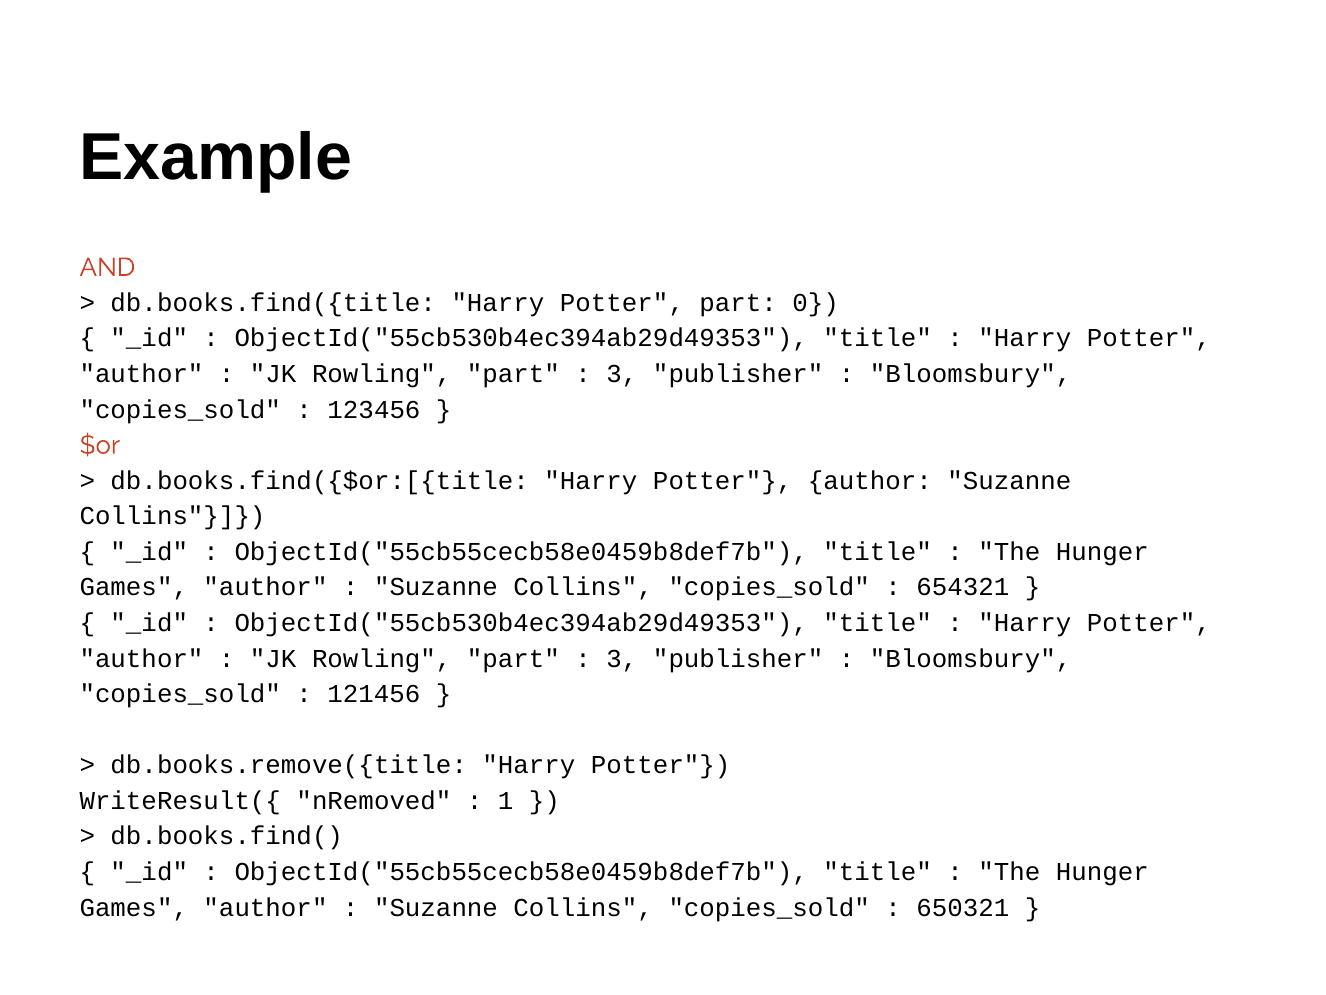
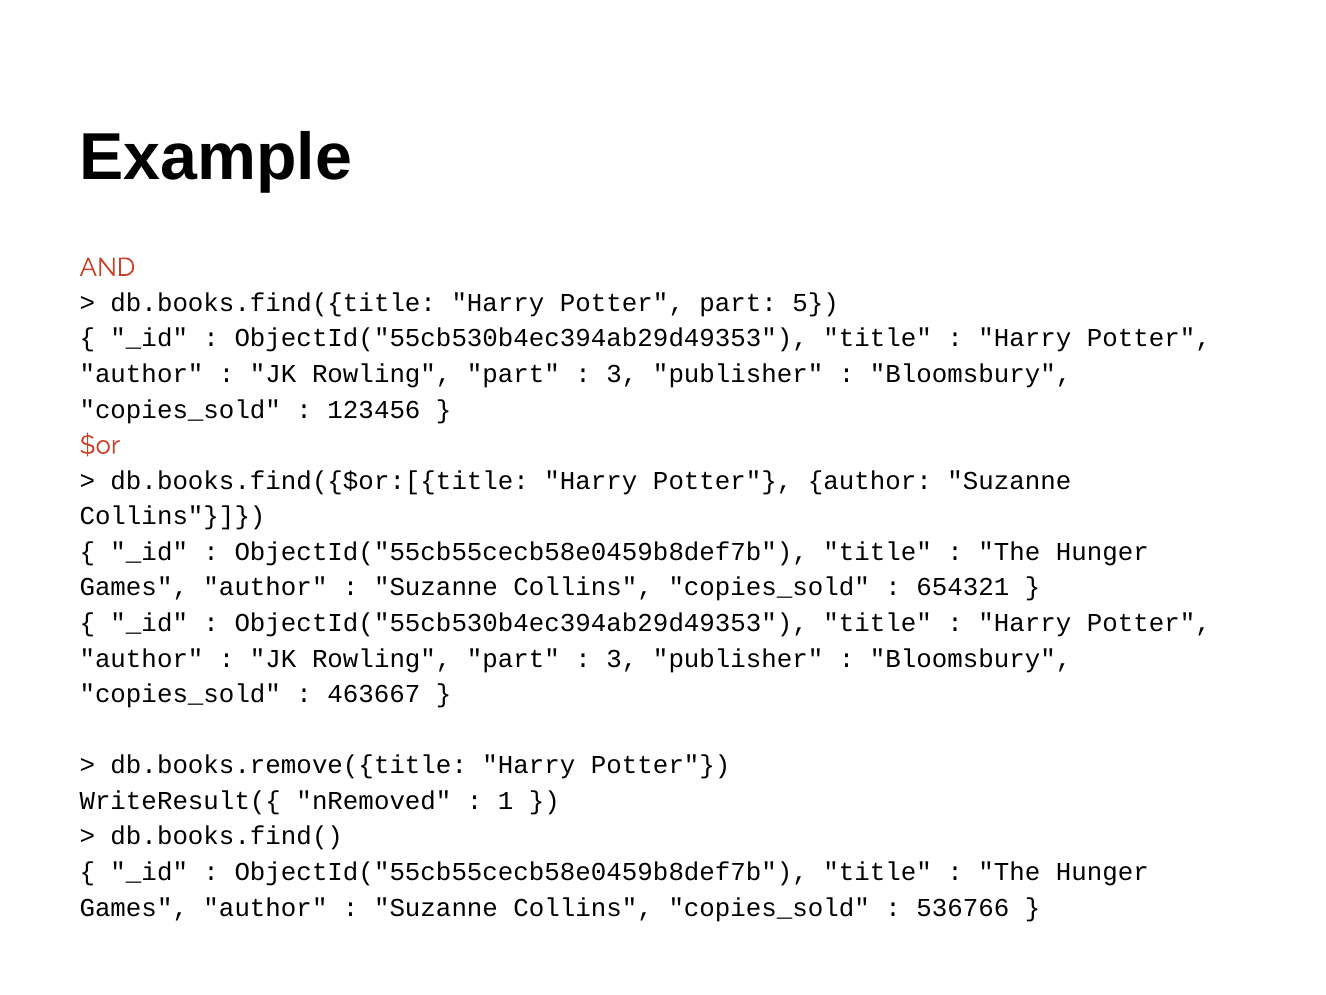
0: 0 -> 5
121456: 121456 -> 463667
650321: 650321 -> 536766
